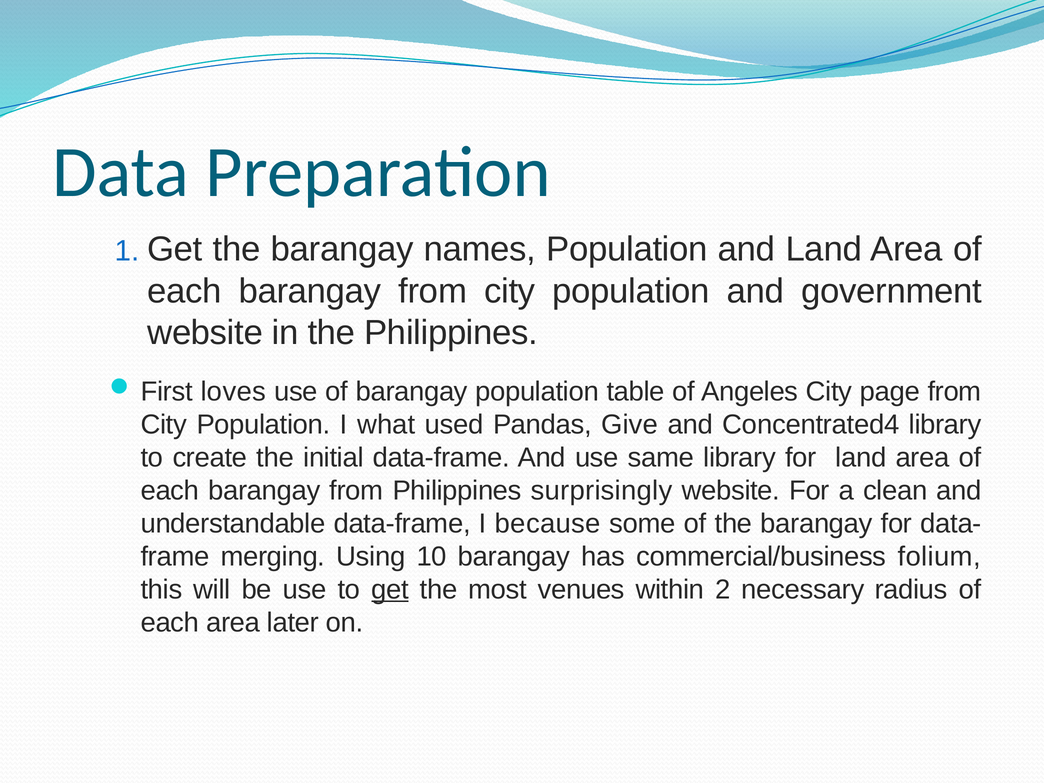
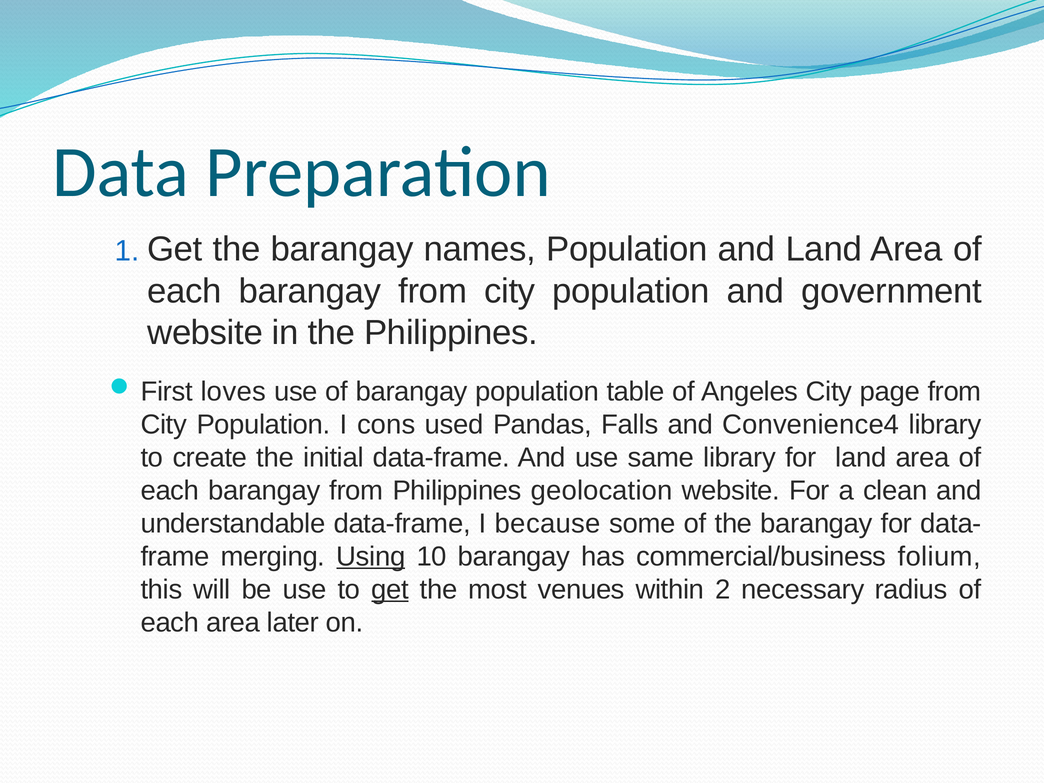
what: what -> cons
Give: Give -> Falls
Concentrated4: Concentrated4 -> Convenience4
surprisingly: surprisingly -> geolocation
Using underline: none -> present
